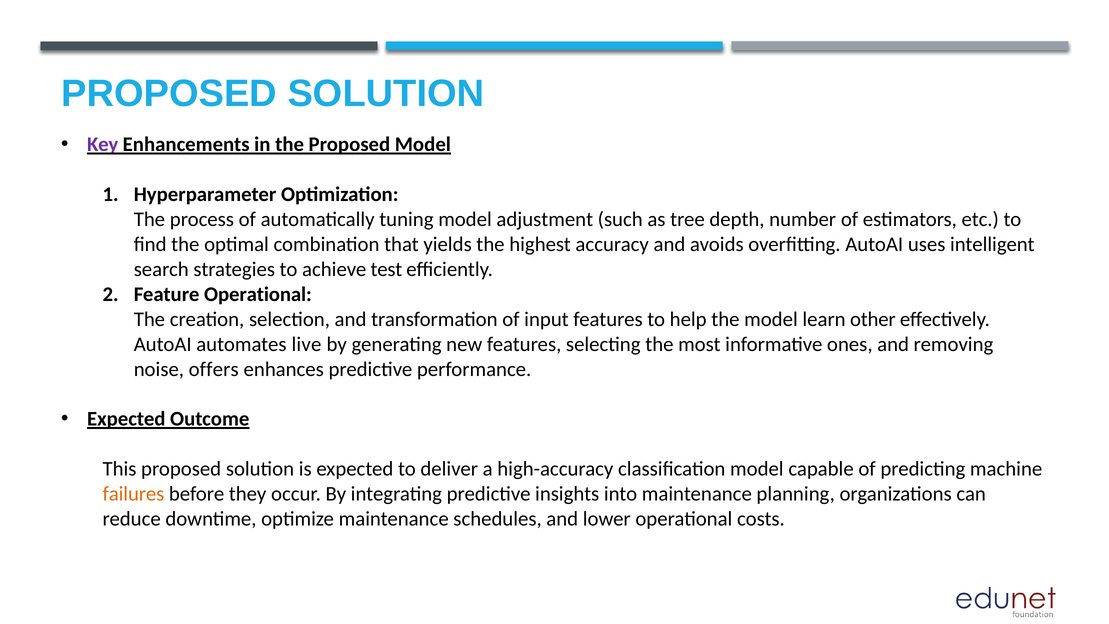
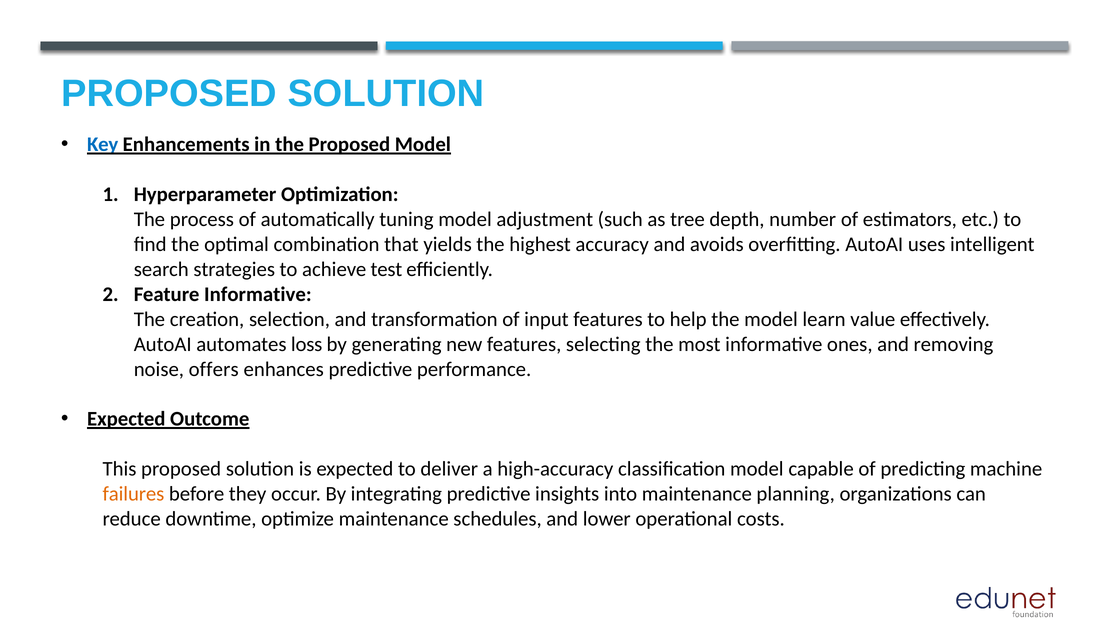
Key colour: purple -> blue
Feature Operational: Operational -> Informative
other: other -> value
live: live -> loss
